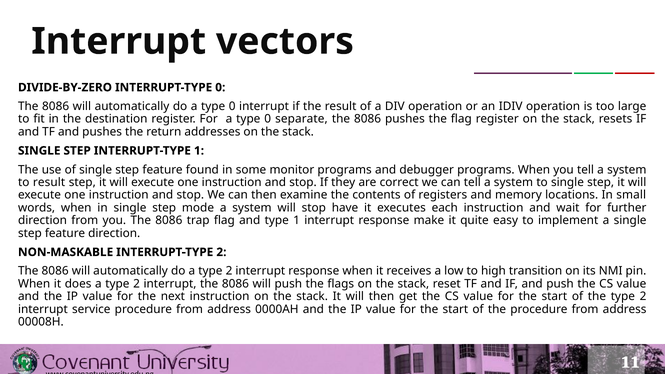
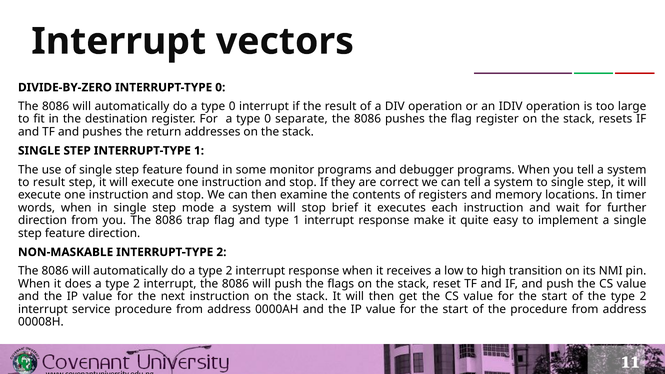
small: small -> timer
have: have -> brief
